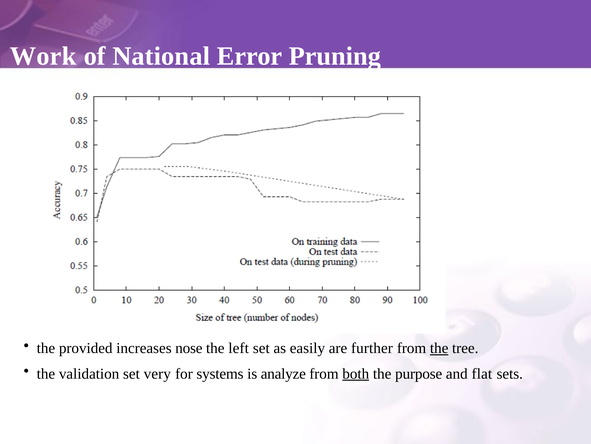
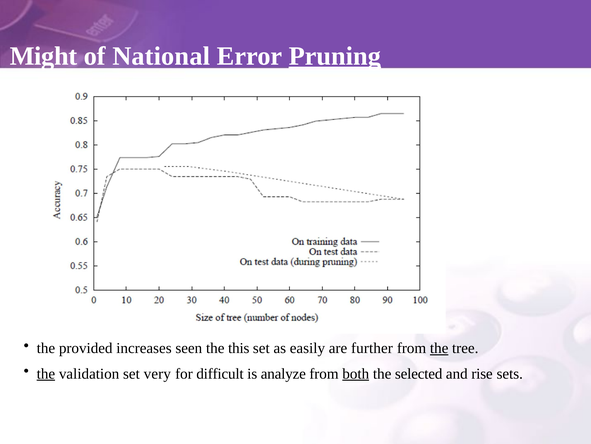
Work: Work -> Might
Pruning underline: none -> present
nose: nose -> seen
left: left -> this
the at (46, 373) underline: none -> present
systems: systems -> difficult
purpose: purpose -> selected
flat: flat -> rise
